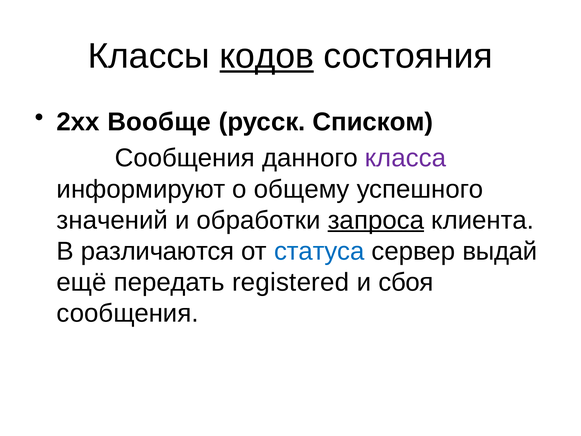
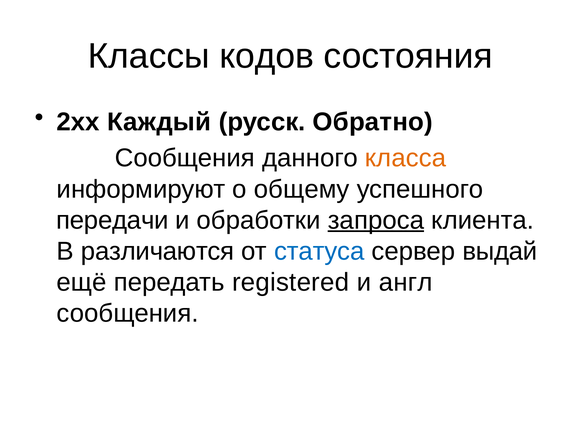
кодов underline: present -> none
Вообще: Вообще -> Каждый
Списком: Списком -> Обратно
класса colour: purple -> orange
значений: значений -> передачи
сбоя: сбоя -> англ
